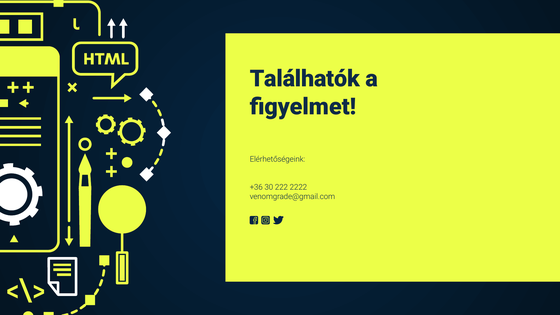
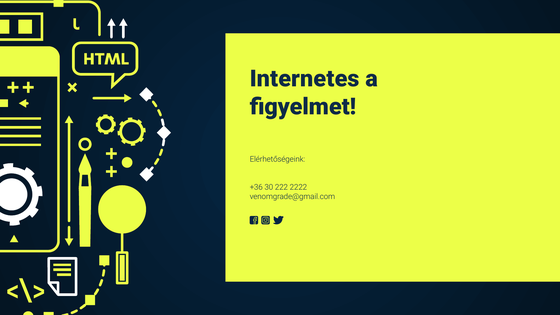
Találhatók: Találhatók -> Internetes
